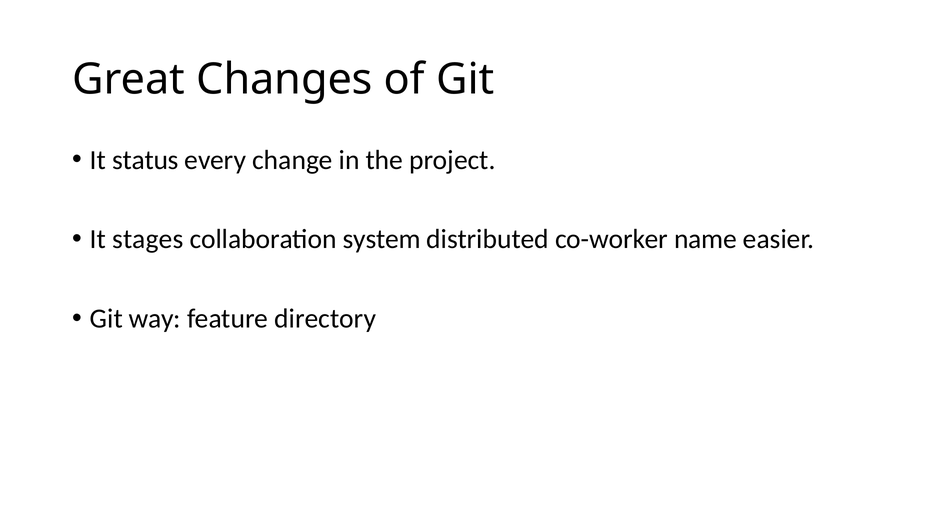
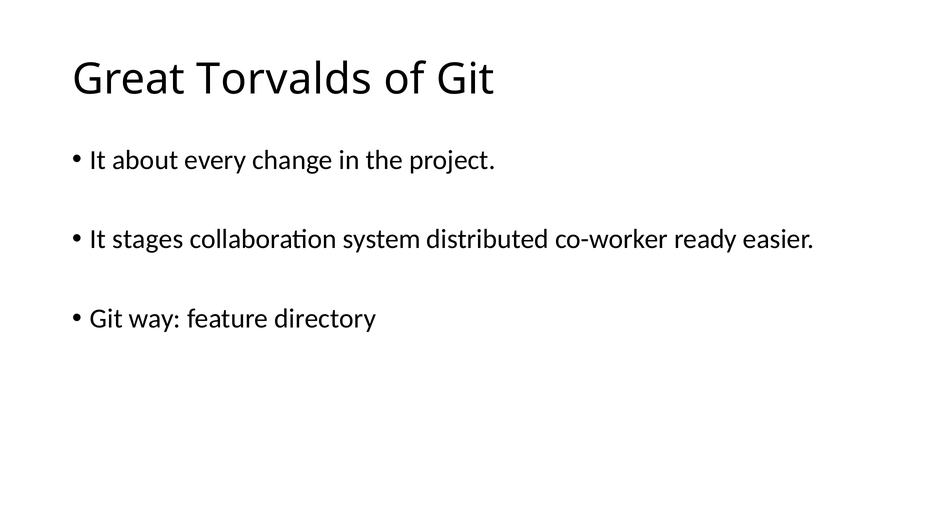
Changes: Changes -> Torvalds
status: status -> about
name: name -> ready
